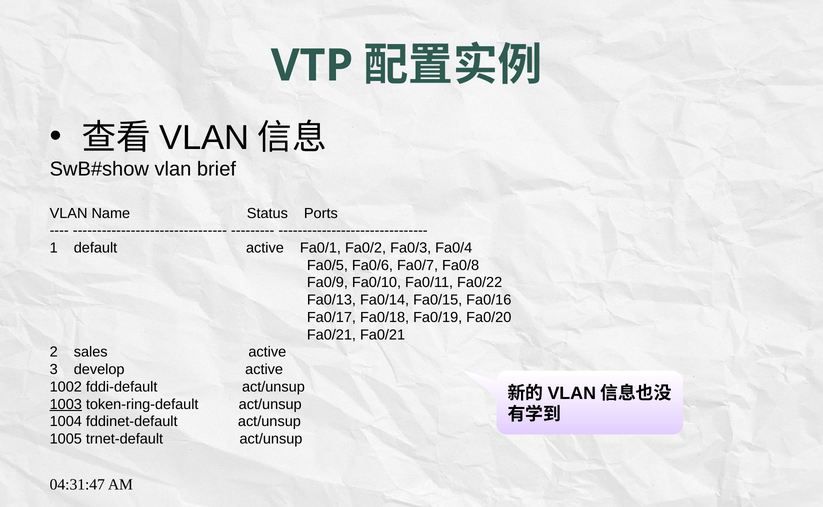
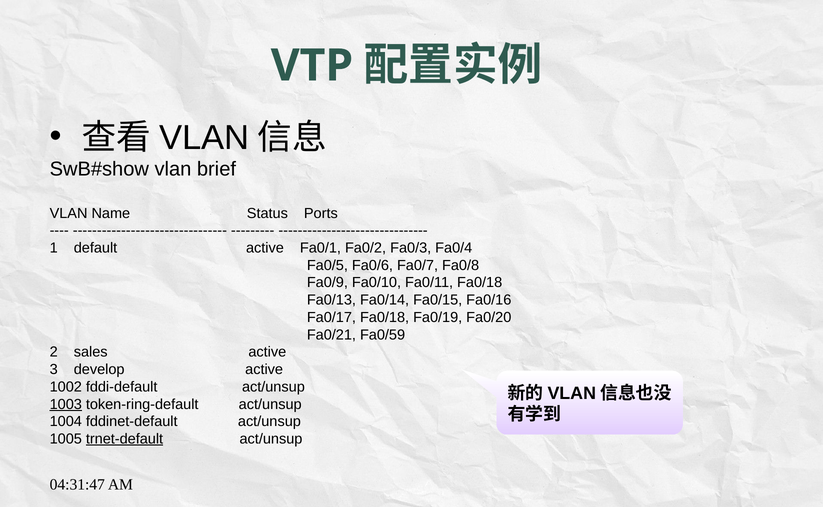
Fa0/11 Fa0/22: Fa0/22 -> Fa0/18
Fa0/21 Fa0/21: Fa0/21 -> Fa0/59
trnet-default underline: none -> present
